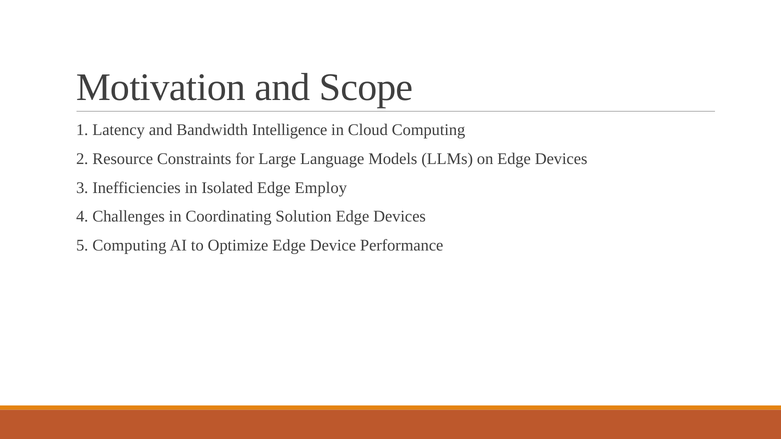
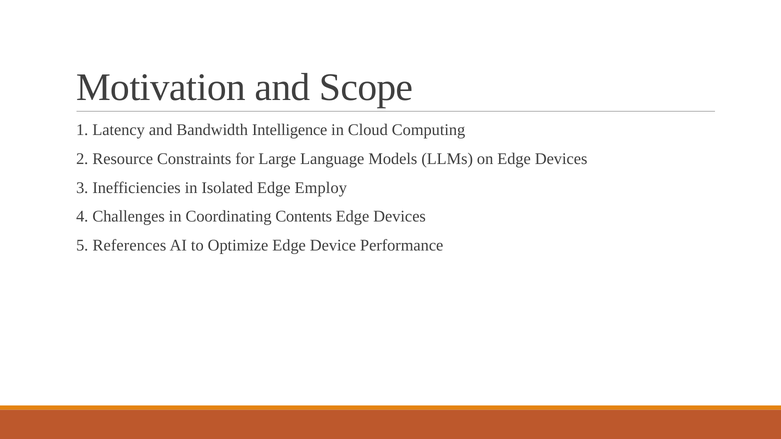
Solution: Solution -> Contents
5 Computing: Computing -> References
